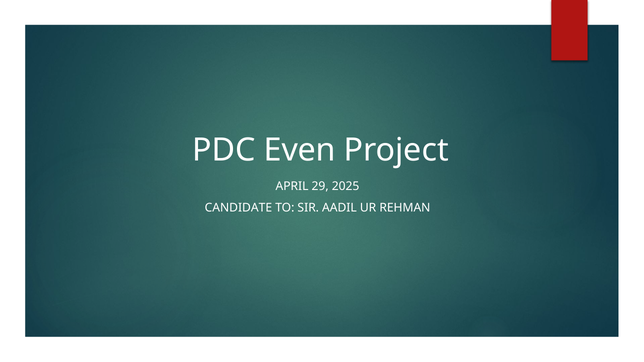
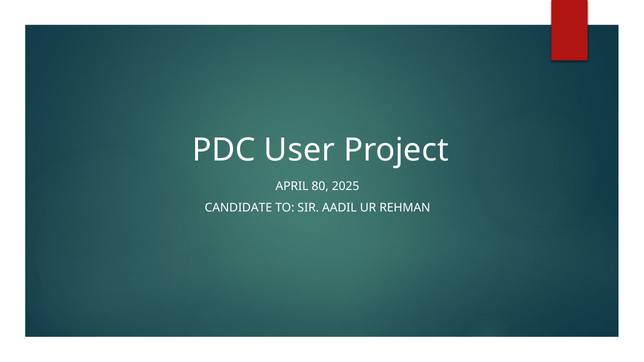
Even: Even -> User
29: 29 -> 80
